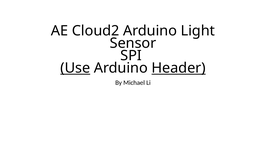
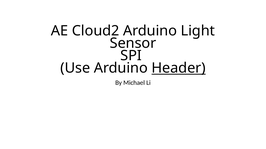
Use underline: present -> none
